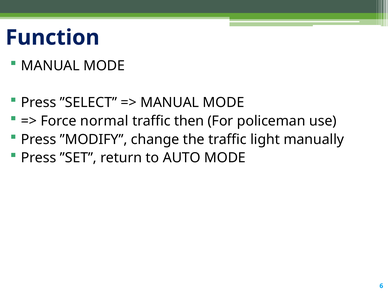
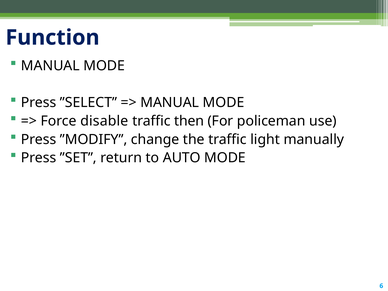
normal: normal -> disable
